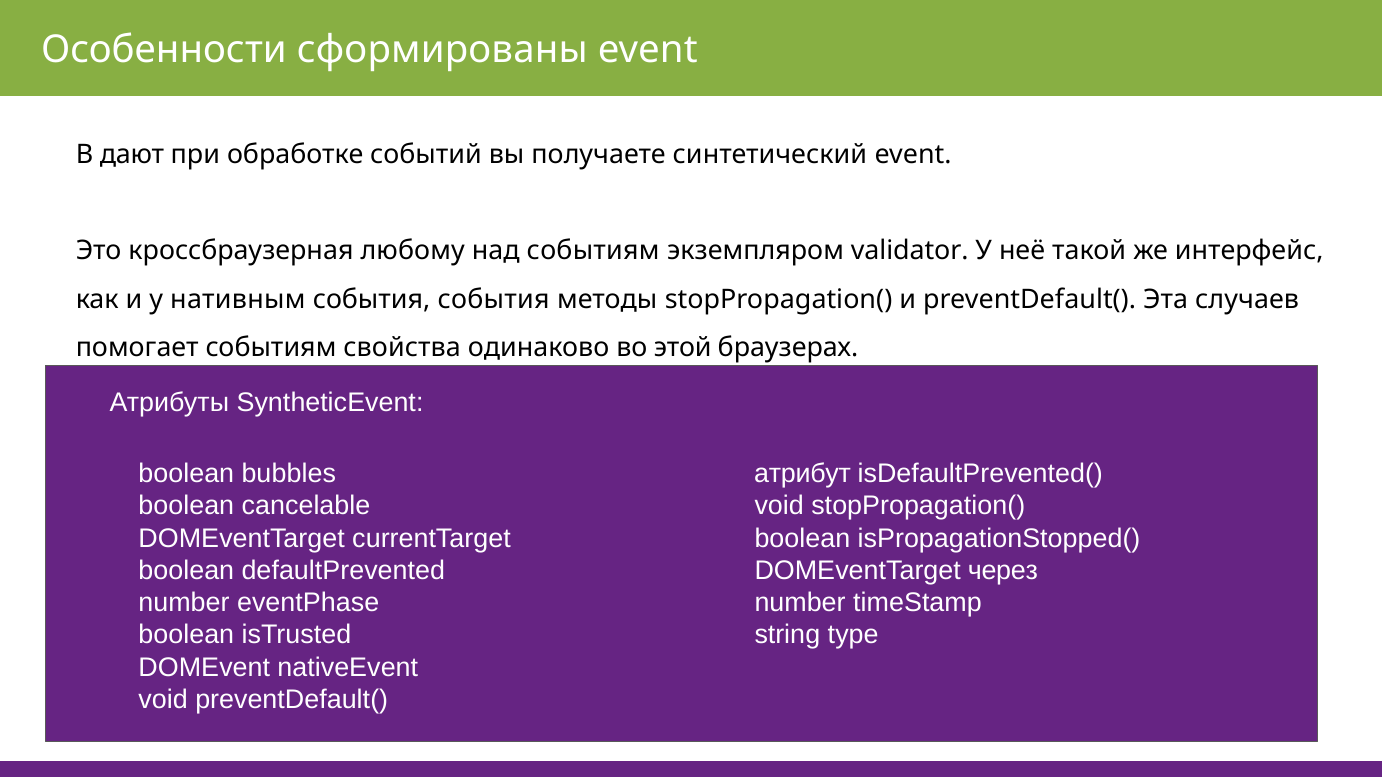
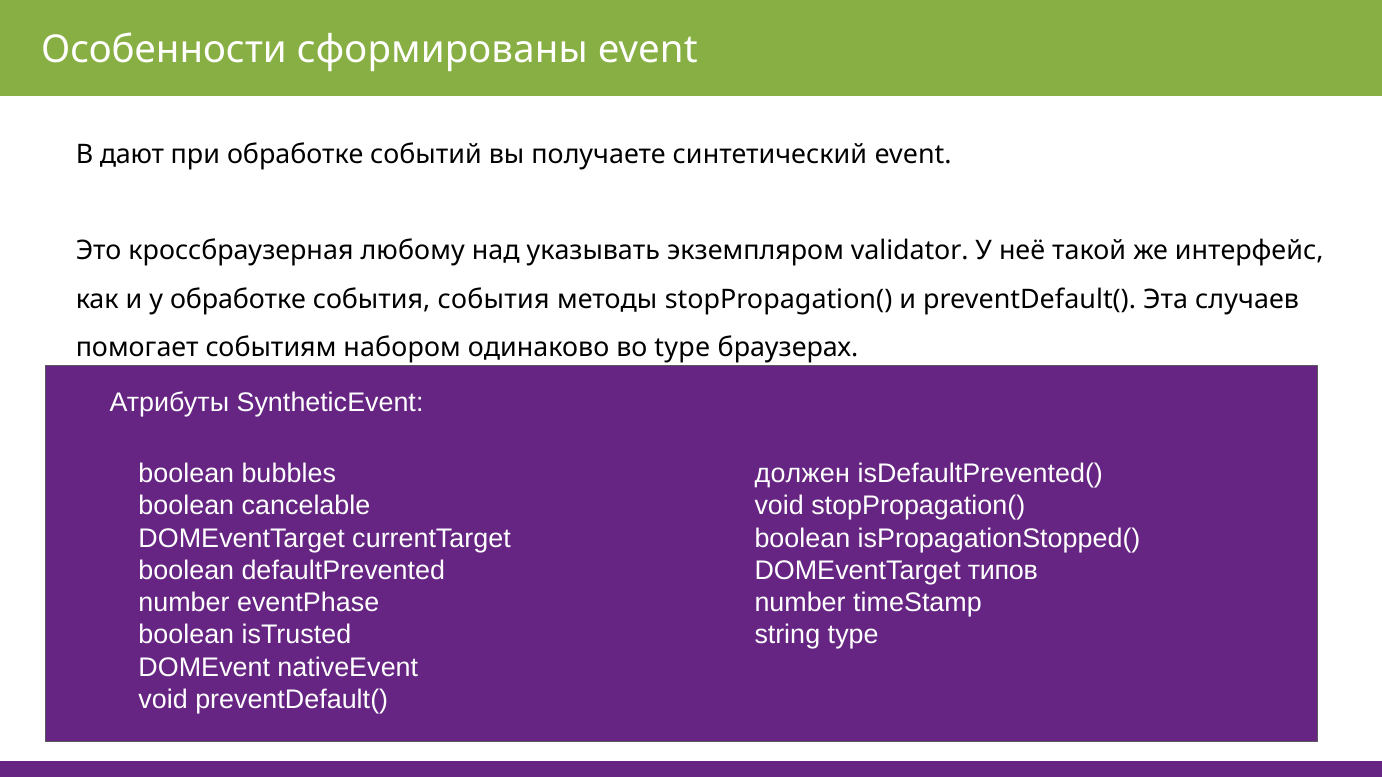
над событиям: событиям -> указывать
у нативным: нативным -> обработке
свойства: свойства -> набором
во этой: этой -> type
атрибут: атрибут -> должен
через: через -> типов
